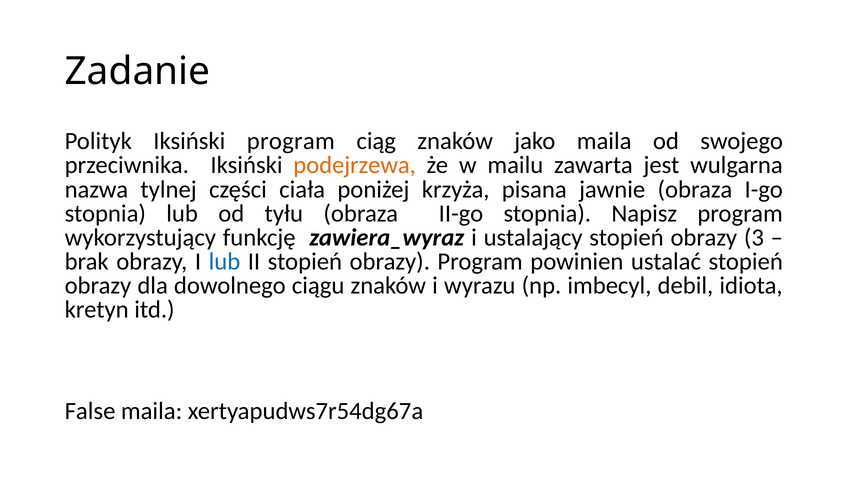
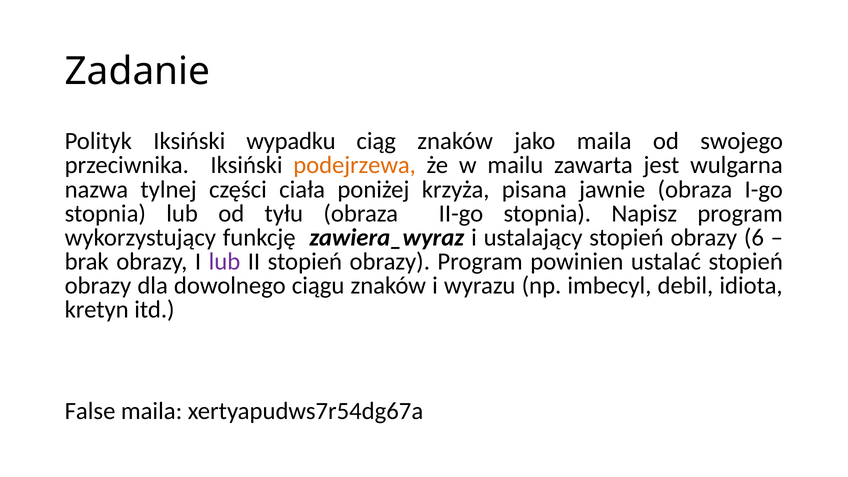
Iksiński program: program -> wypadku
3: 3 -> 6
lub at (224, 262) colour: blue -> purple
